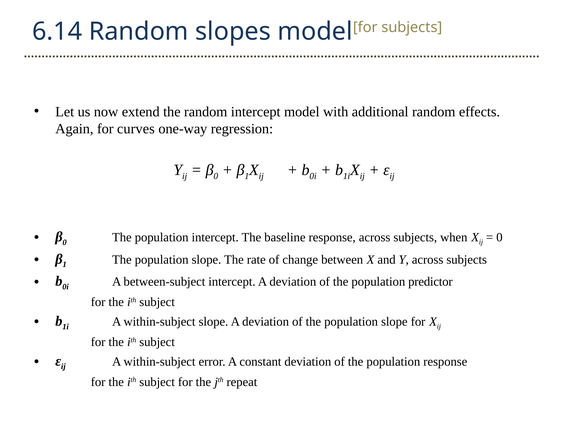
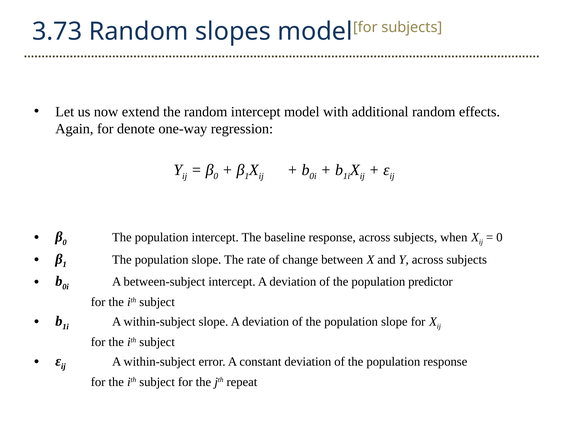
6.14: 6.14 -> 3.73
curves: curves -> denote
